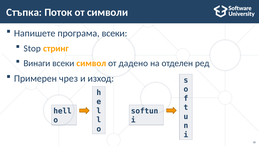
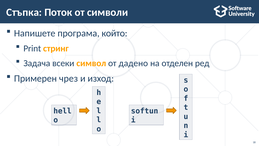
програма всеки: всеки -> който
Stop: Stop -> Print
Винаги: Винаги -> Задача
